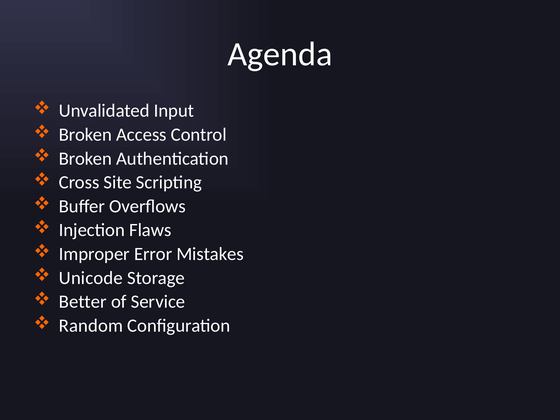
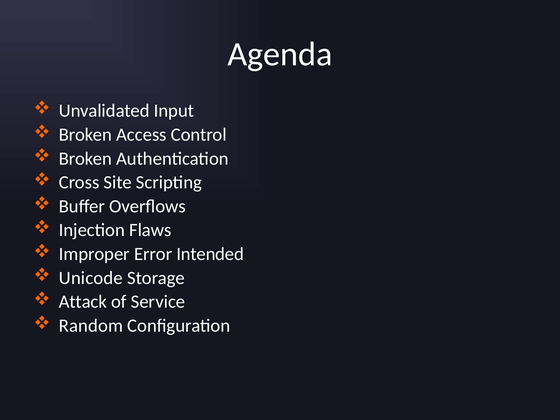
Mistakes: Mistakes -> Intended
Better: Better -> Attack
